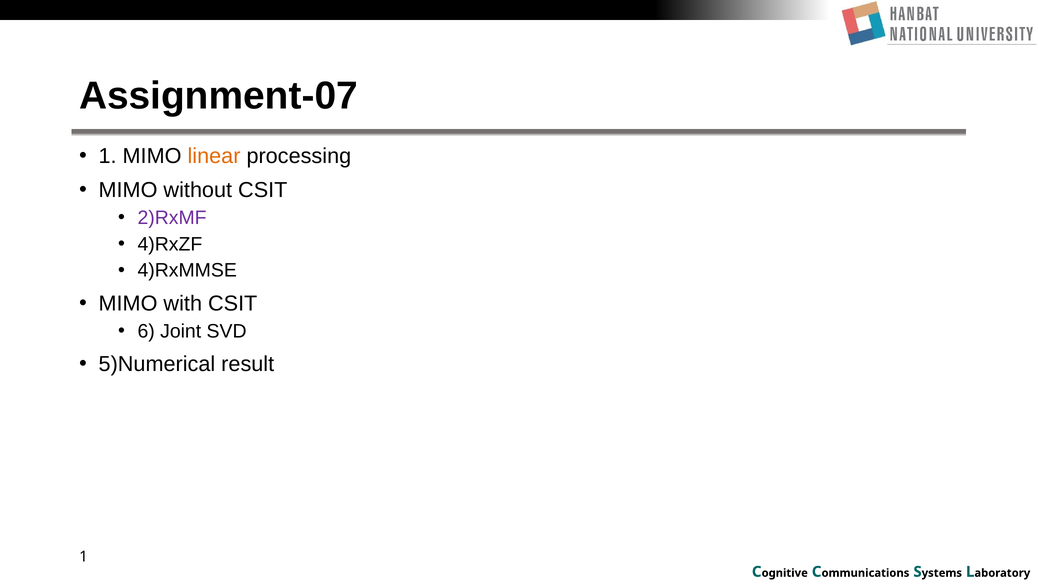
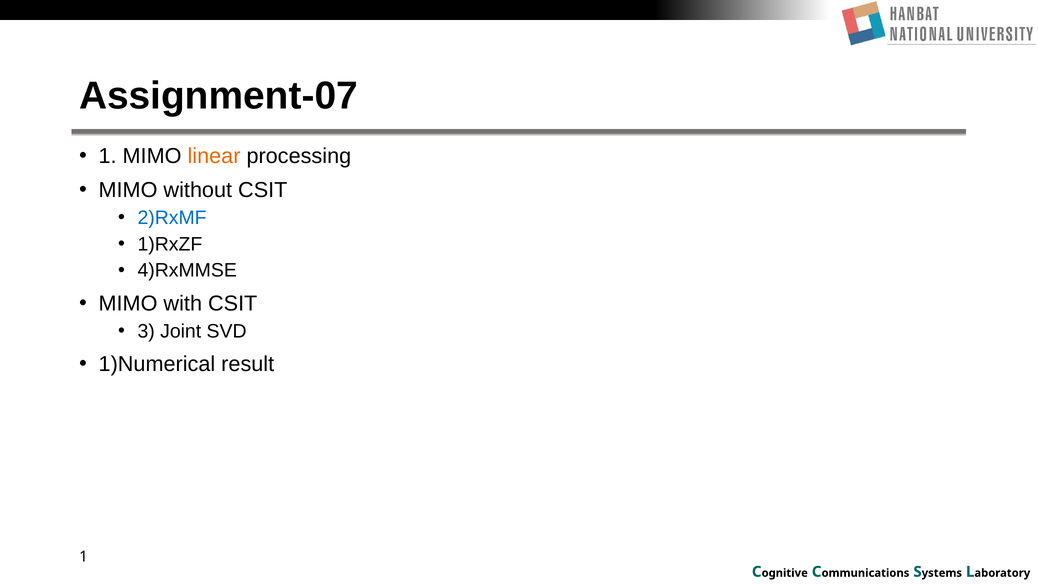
2)RxMF colour: purple -> blue
4)RxZF: 4)RxZF -> 1)RxZF
6: 6 -> 3
5)Numerical: 5)Numerical -> 1)Numerical
